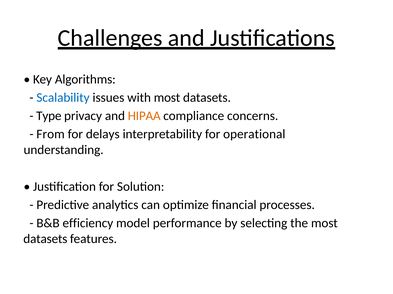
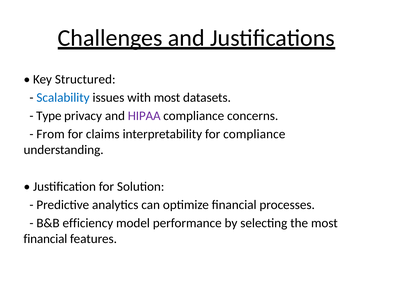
Algorithms: Algorithms -> Structured
HIPAA colour: orange -> purple
delays: delays -> claims
for operational: operational -> compliance
datasets at (45, 239): datasets -> financial
